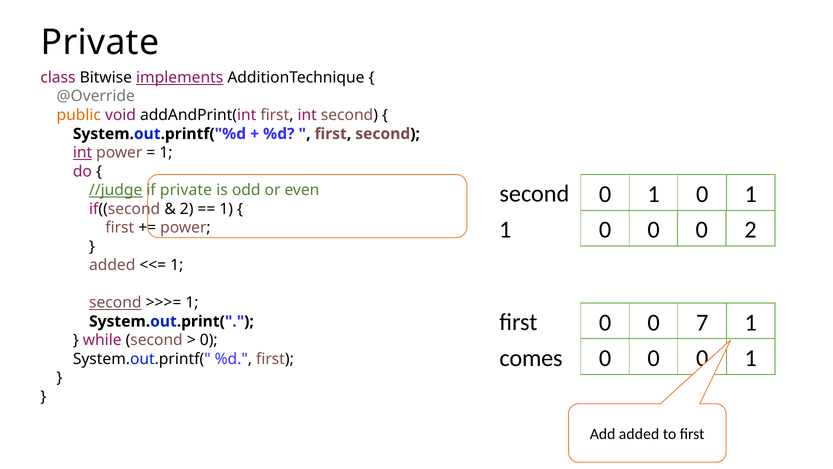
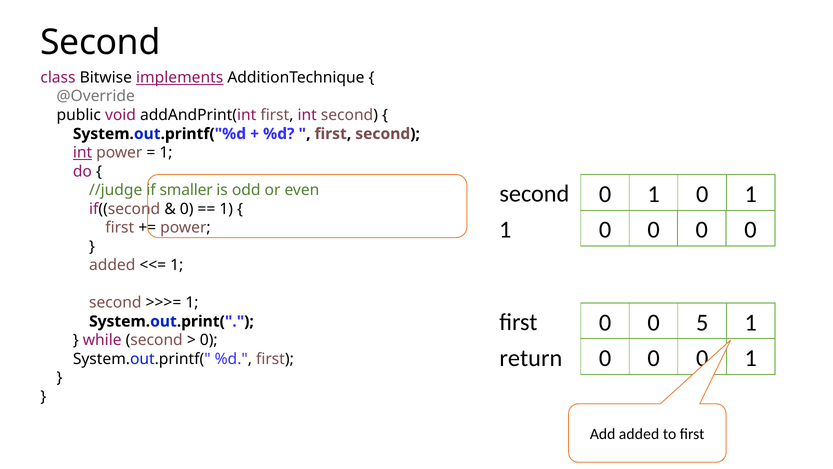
Private at (100, 43): Private -> Second
public colour: orange -> black
//judge underline: present -> none
if private: private -> smaller
2 at (187, 209): 2 -> 0
0 0 0 2: 2 -> 0
second at (115, 302) underline: present -> none
7: 7 -> 5
comes: comes -> return
